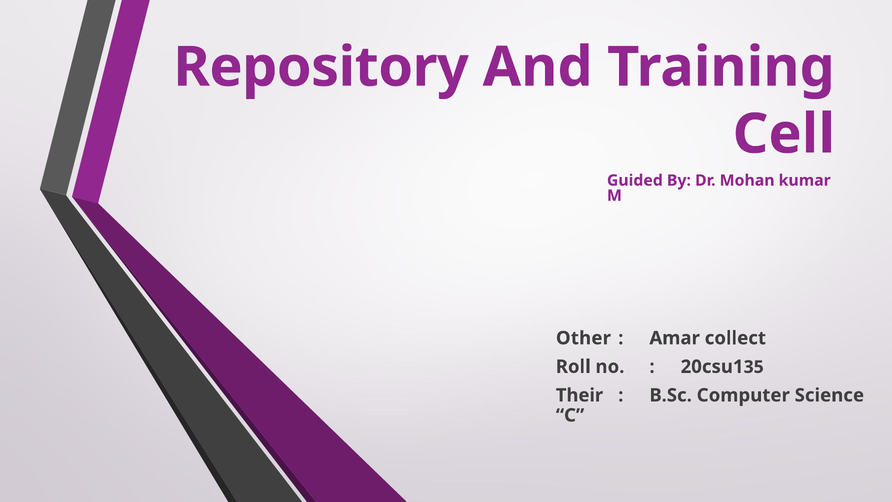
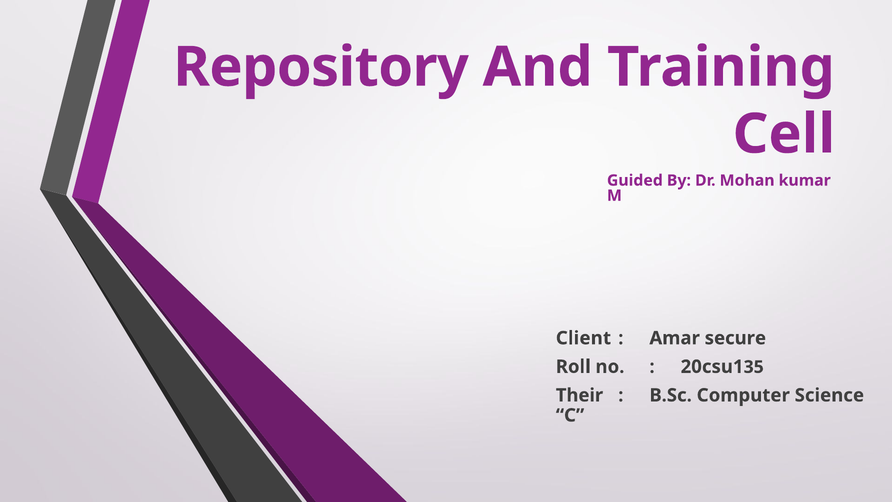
Other: Other -> Client
collect: collect -> secure
